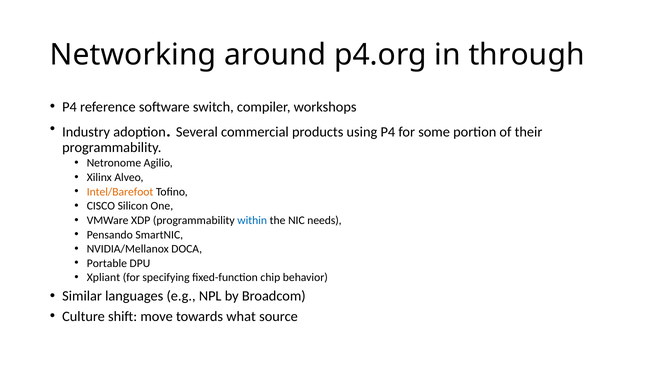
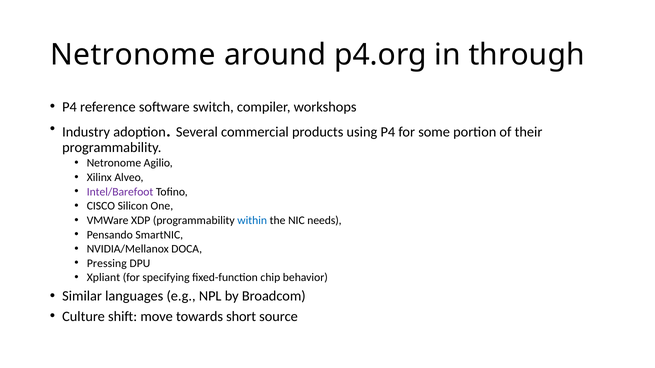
Networking at (133, 55): Networking -> Netronome
Intel/Barefoot colour: orange -> purple
Portable: Portable -> Pressing
what: what -> short
